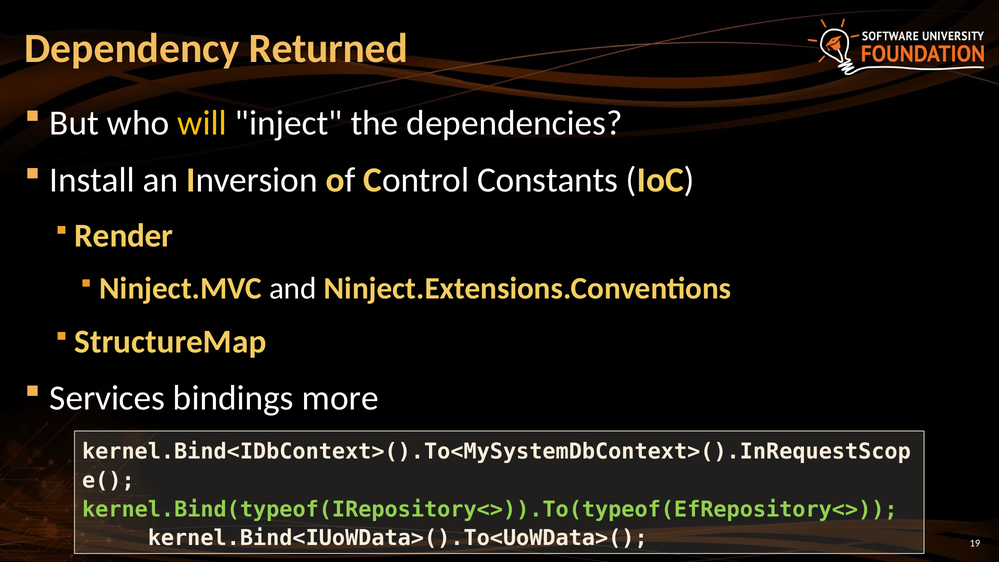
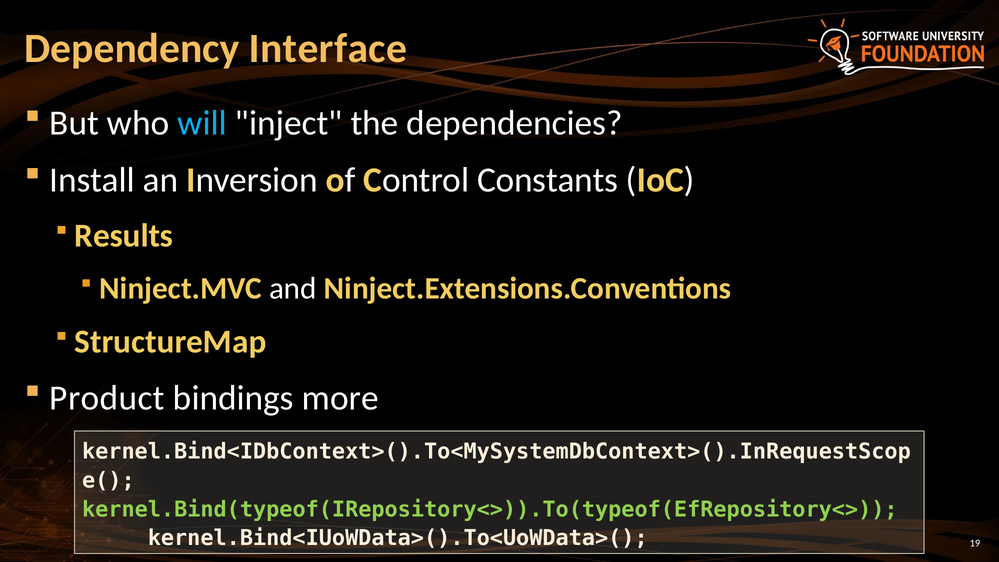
Returned: Returned -> Interface
will colour: yellow -> light blue
Render: Render -> Results
Services: Services -> Product
